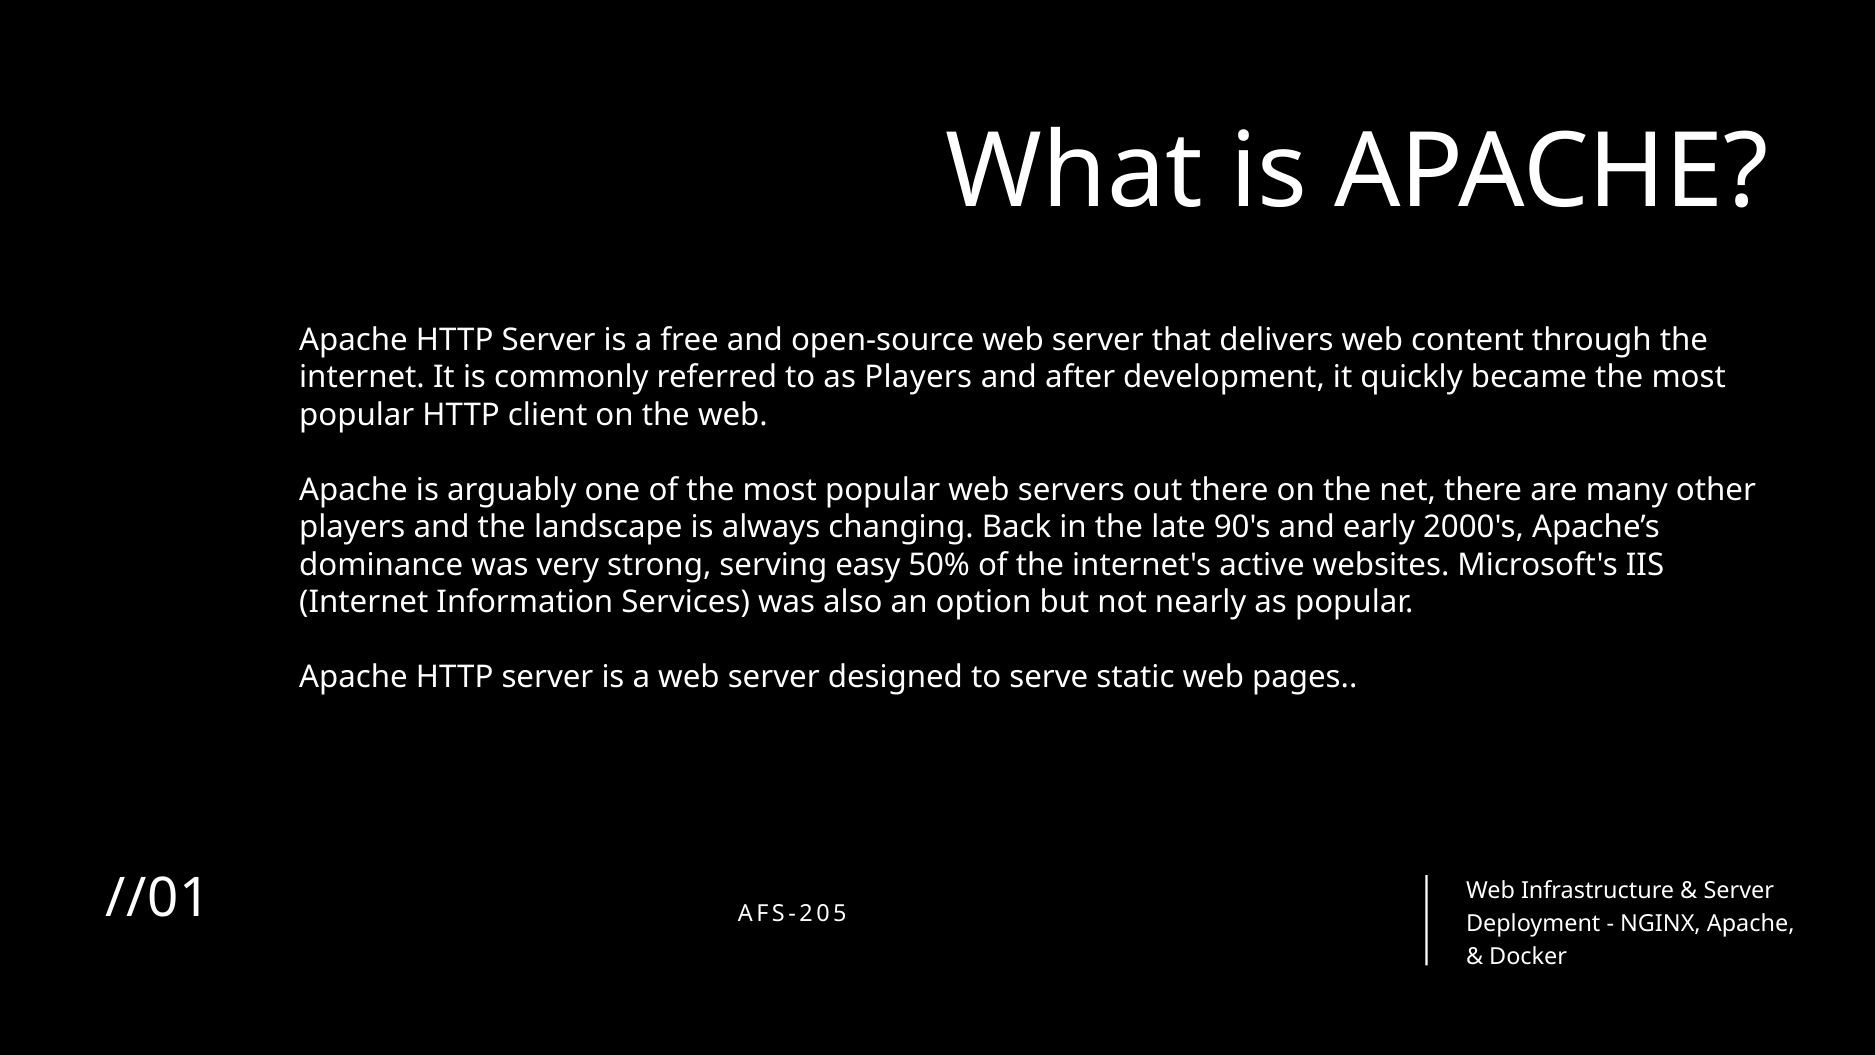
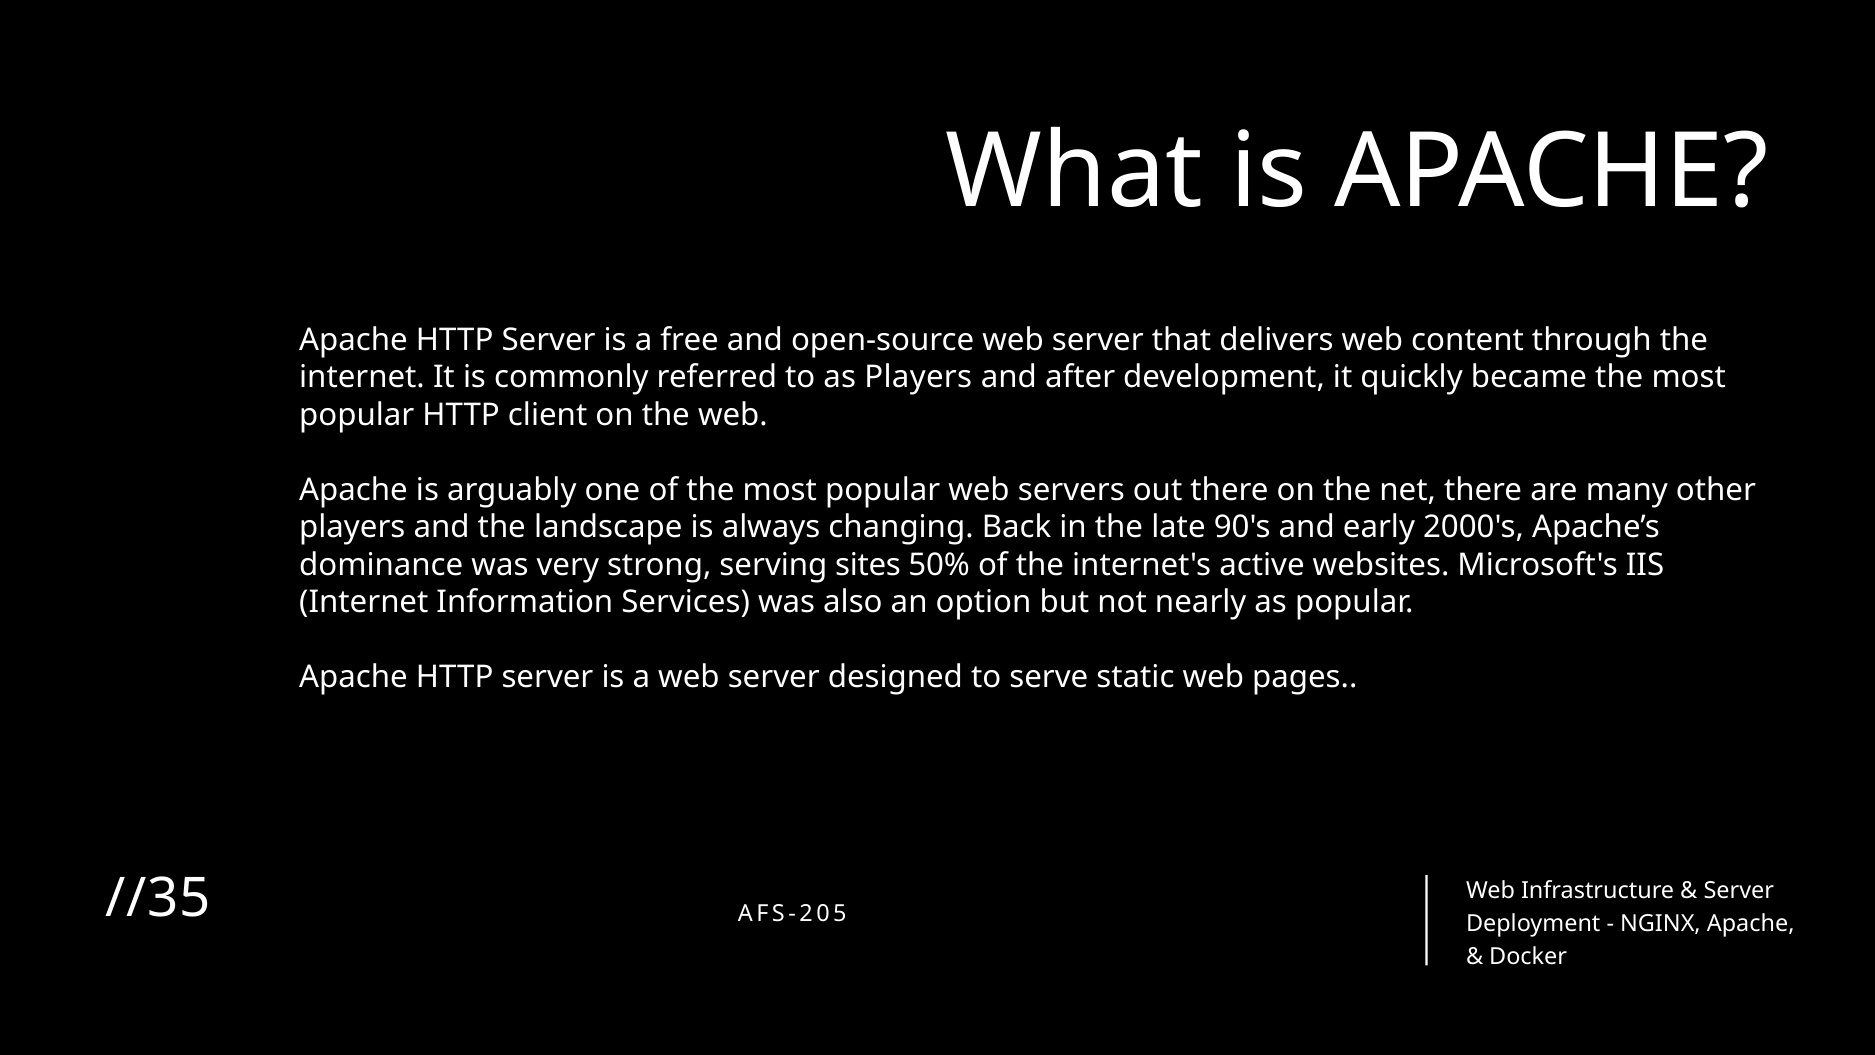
easy: easy -> sites
//01: //01 -> //35
